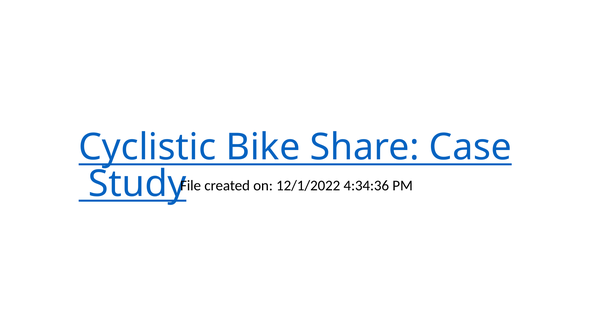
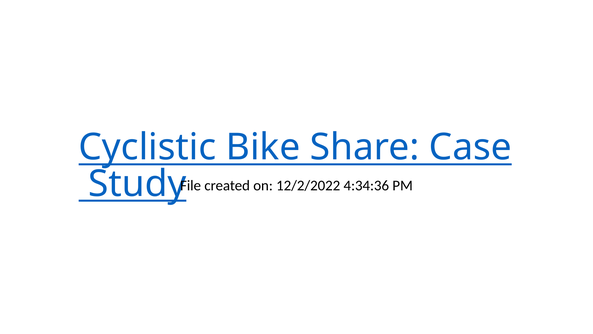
12/1/2022: 12/1/2022 -> 12/2/2022
